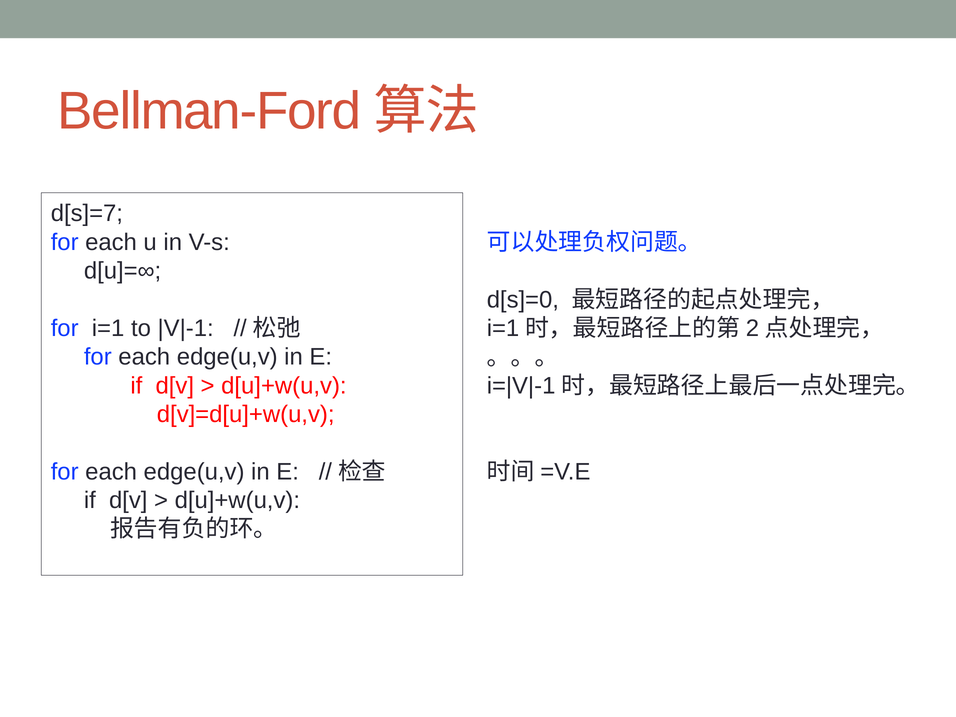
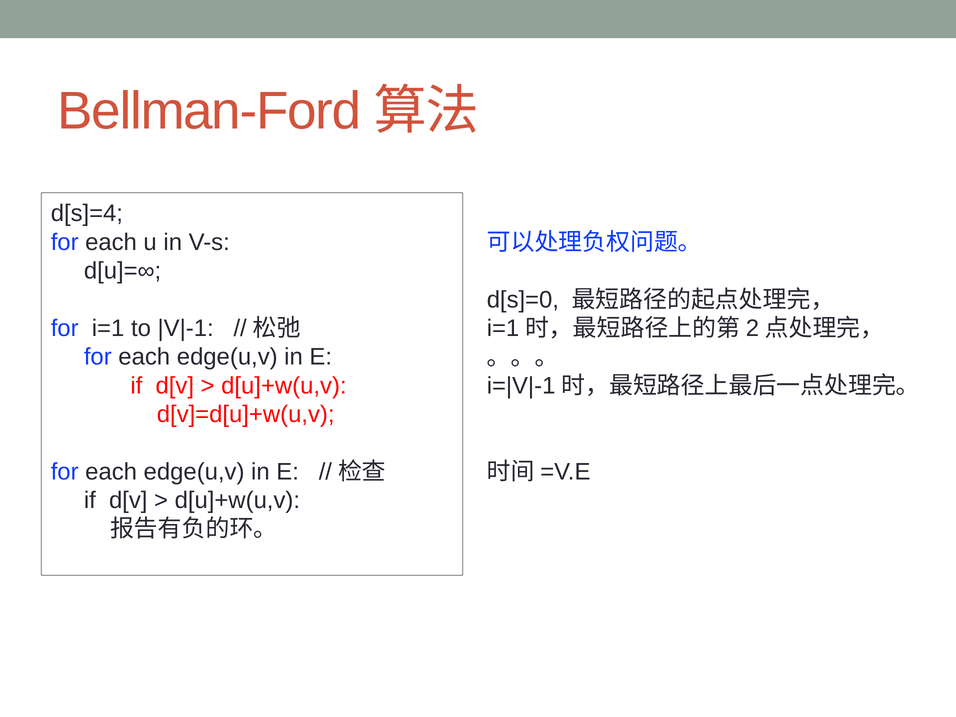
d[s]=7: d[s]=7 -> d[s]=4
